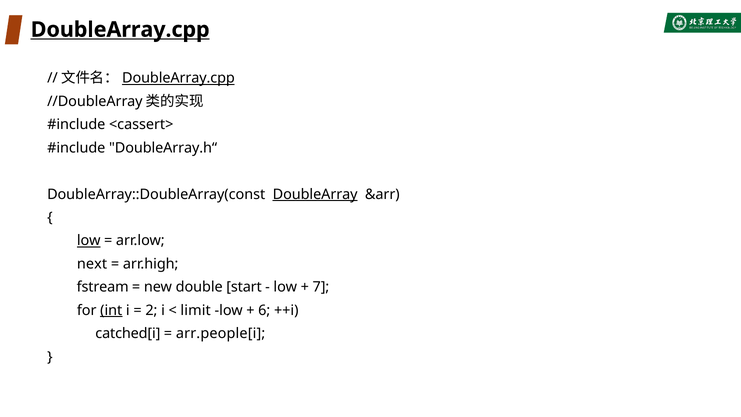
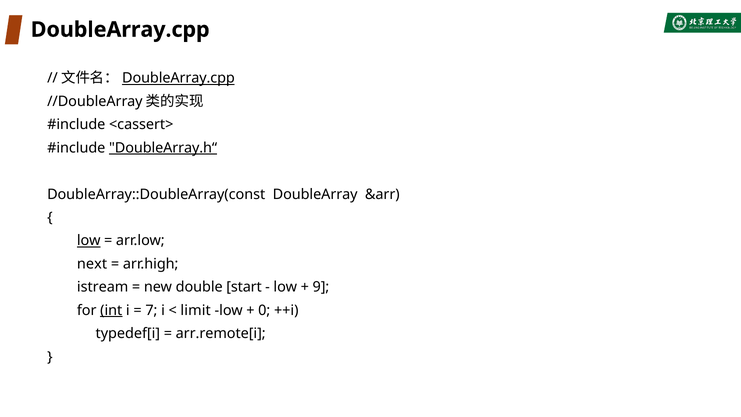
DoubleArray.cpp at (120, 30) underline: present -> none
DoubleArray.h“ underline: none -> present
DoubleArray underline: present -> none
fstream: fstream -> istream
7: 7 -> 9
2: 2 -> 7
6: 6 -> 0
catched[i: catched[i -> typedef[i
arr.people[i: arr.people[i -> arr.remote[i
